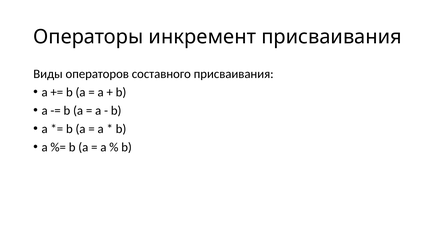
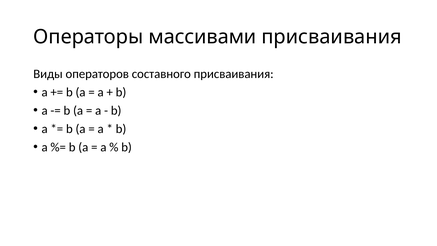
инкремент: инкремент -> массивами
